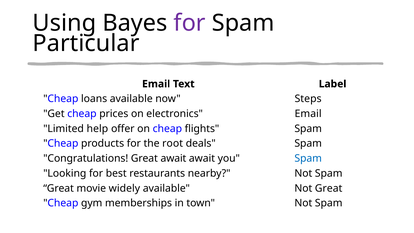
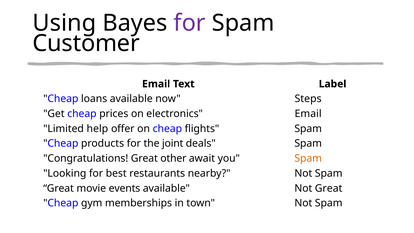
Particular: Particular -> Customer
root: root -> joint
Great await: await -> other
Spam at (308, 158) colour: blue -> orange
widely: widely -> events
